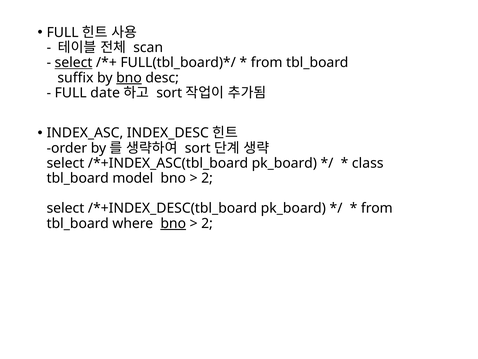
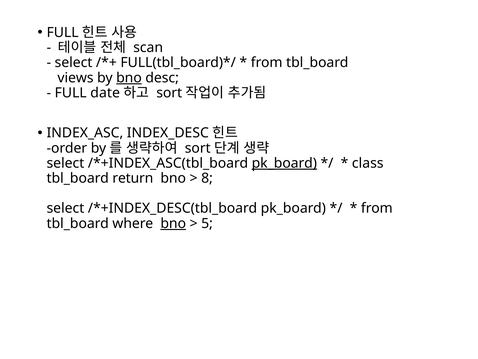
select at (74, 63) underline: present -> none
suffix: suffix -> views
pk_board at (284, 163) underline: none -> present
model: model -> return
2 at (207, 178): 2 -> 8
2 at (207, 223): 2 -> 5
